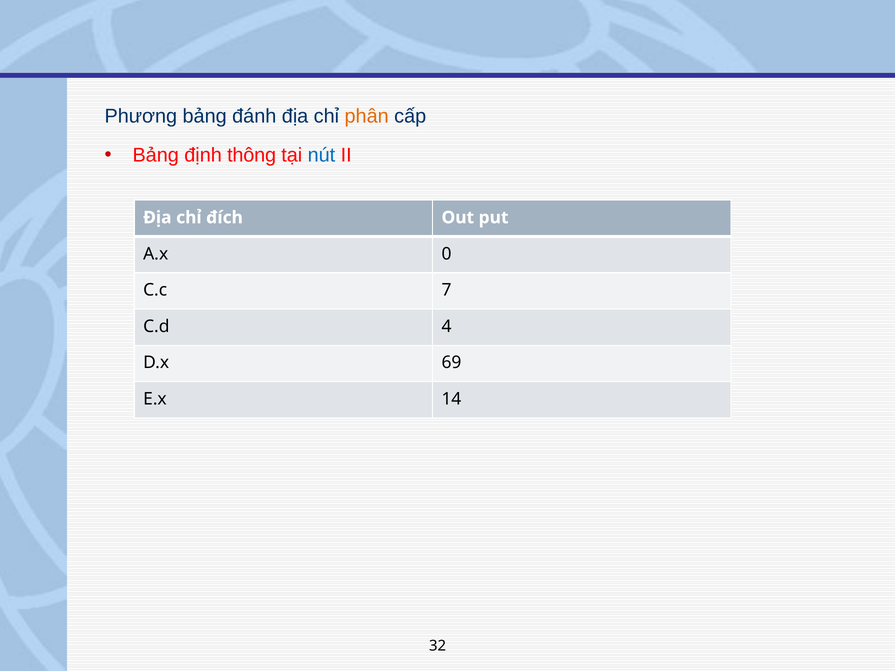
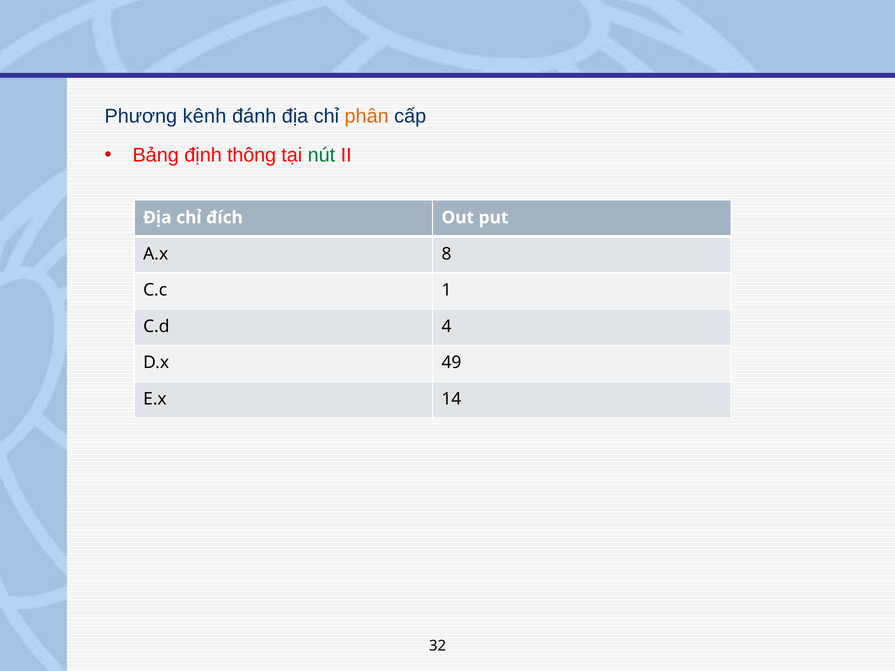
Phương bảng: bảng -> kênh
nút colour: blue -> green
0: 0 -> 8
7: 7 -> 1
69: 69 -> 49
